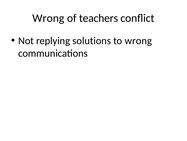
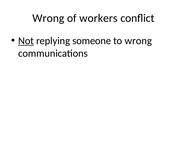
teachers: teachers -> workers
Not underline: none -> present
solutions: solutions -> someone
